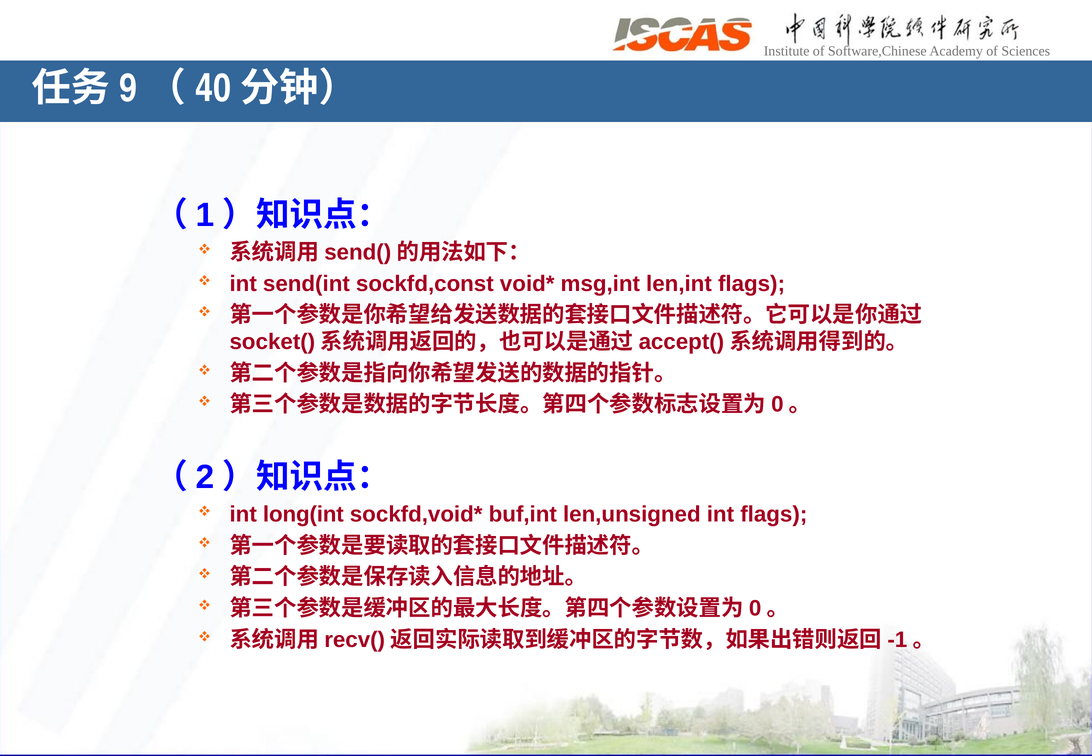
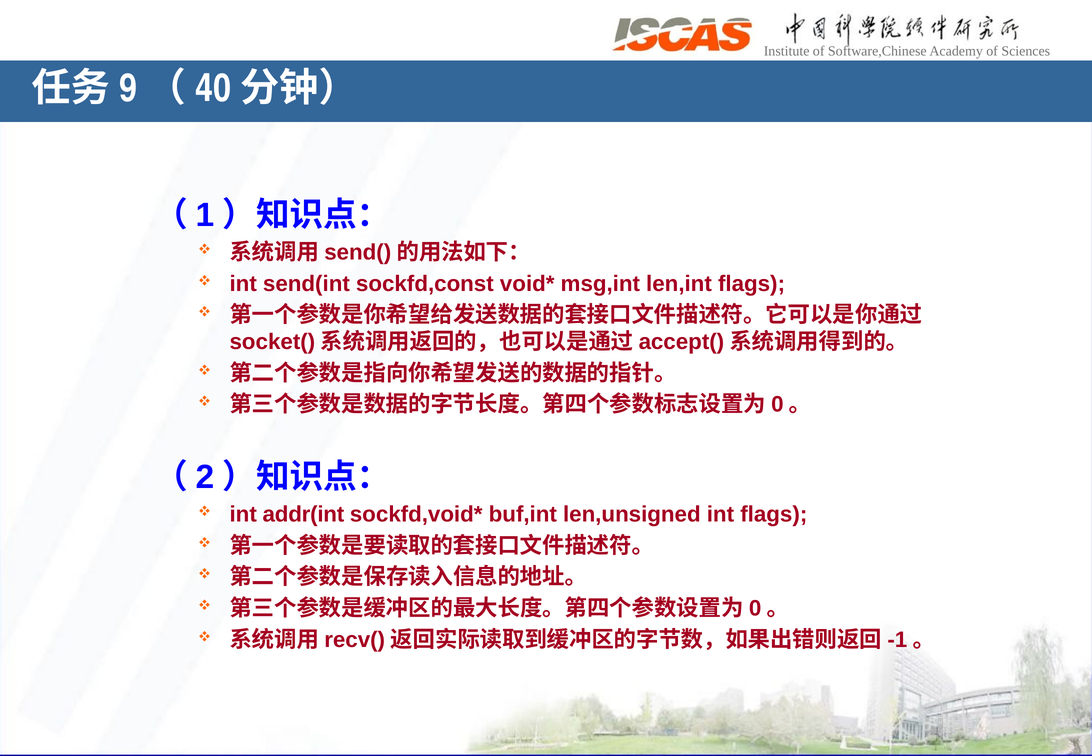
long(int: long(int -> addr(int
